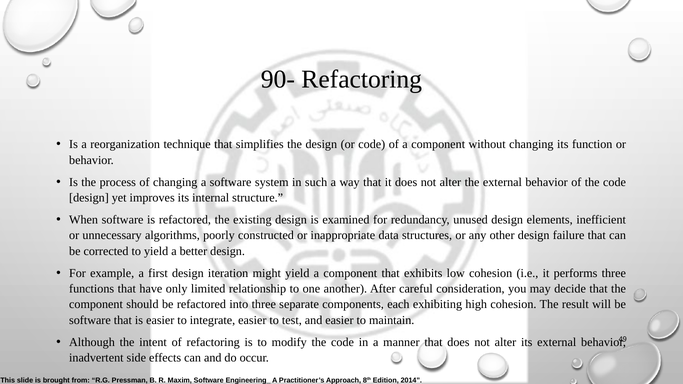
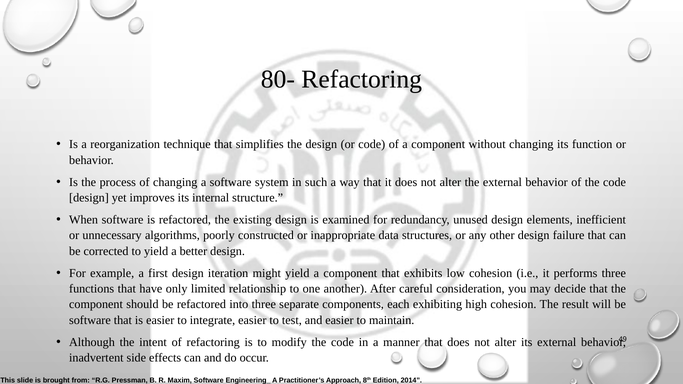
90-: 90- -> 80-
